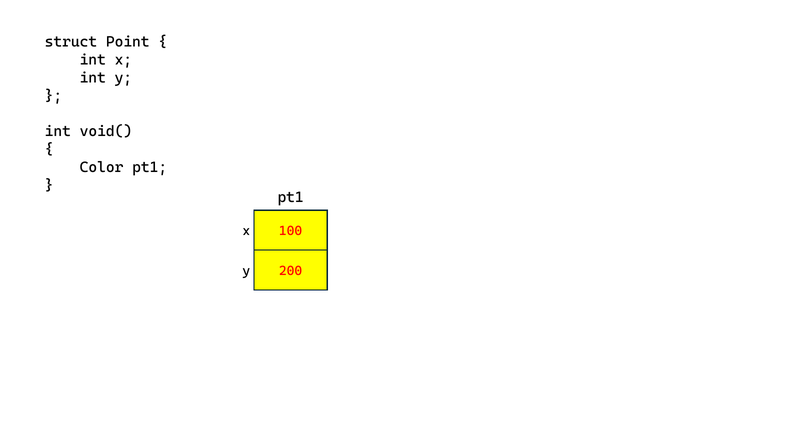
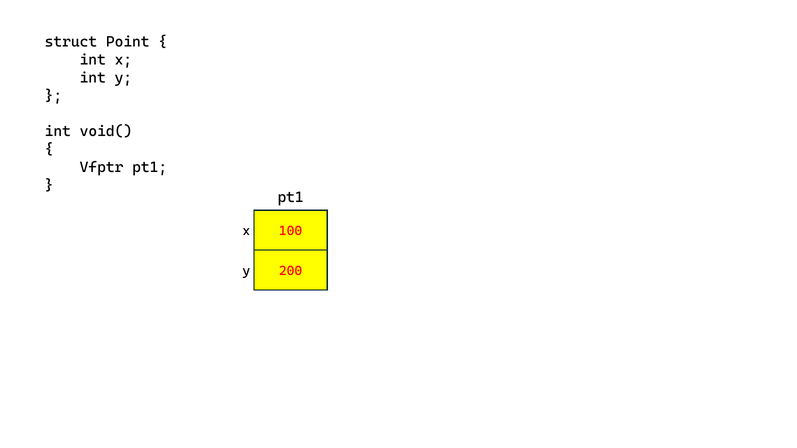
Color: Color -> Vfptr
